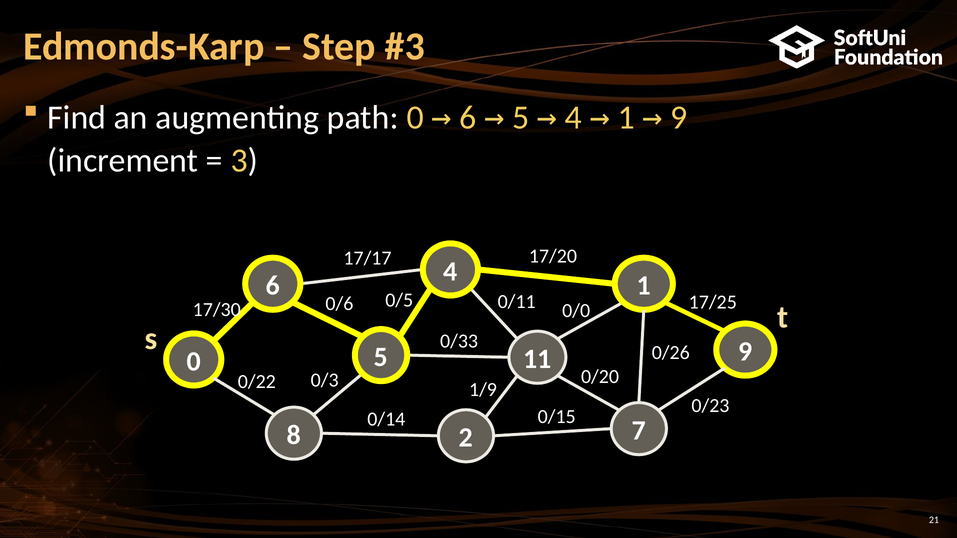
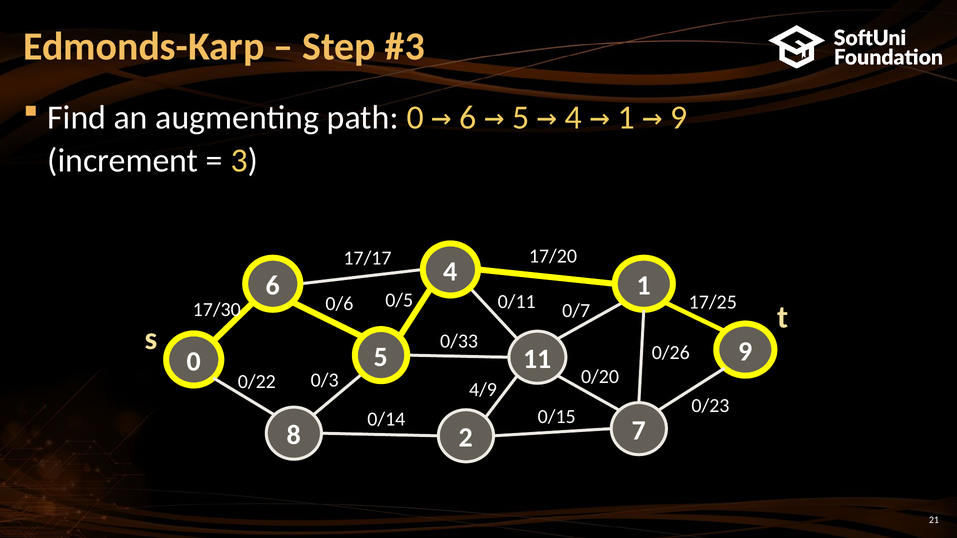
0/0: 0/0 -> 0/7
1/9: 1/9 -> 4/9
